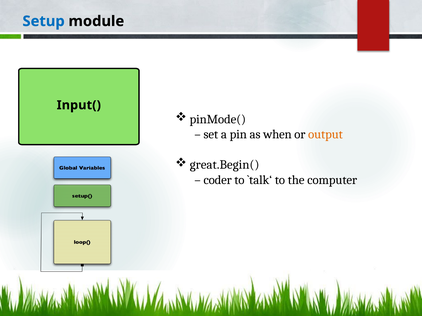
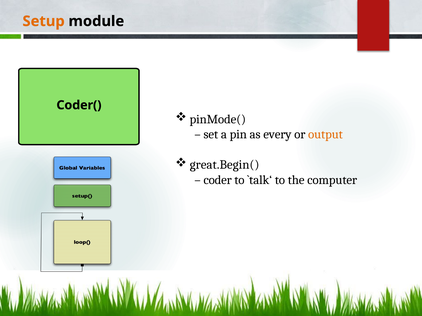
Setup colour: blue -> orange
Input(: Input( -> Coder(
when: when -> every
